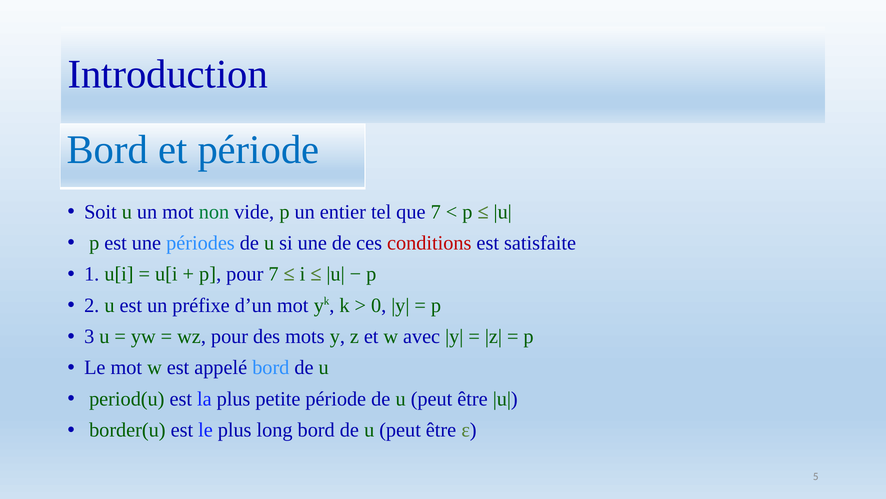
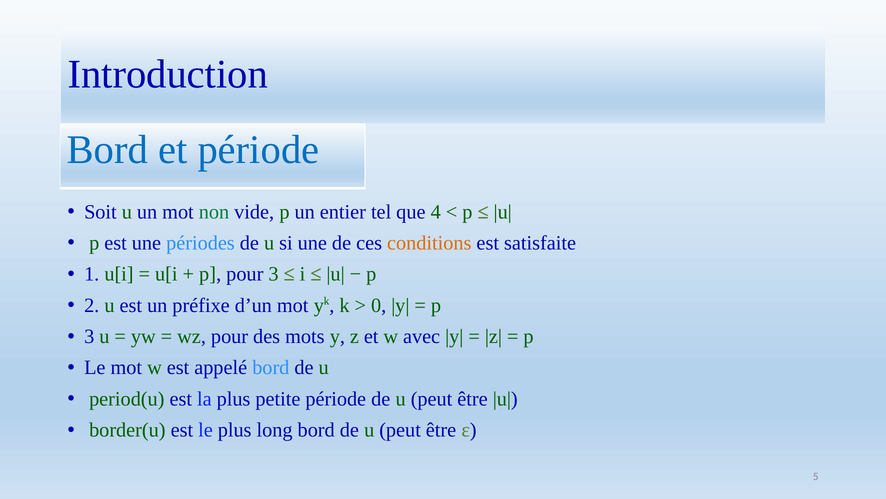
que 7: 7 -> 4
conditions colour: red -> orange
pour 7: 7 -> 3
